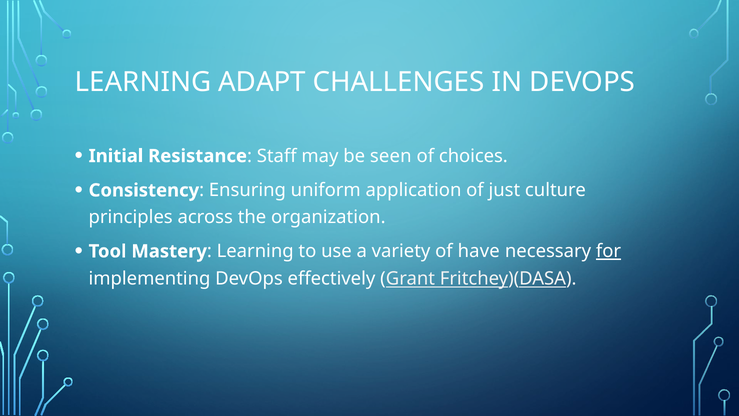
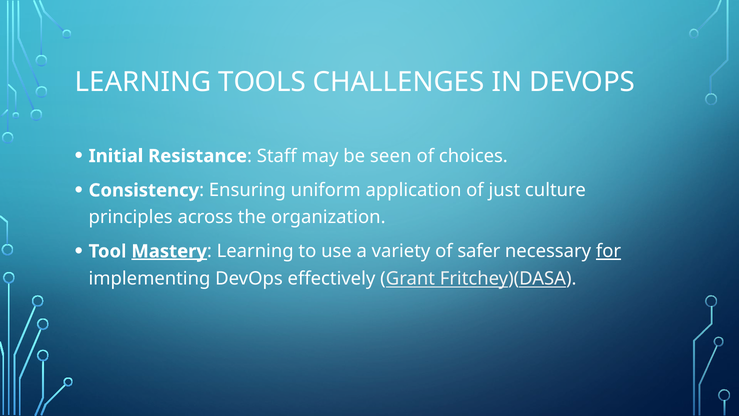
ADAPT: ADAPT -> TOOLS
Mastery underline: none -> present
have: have -> safer
